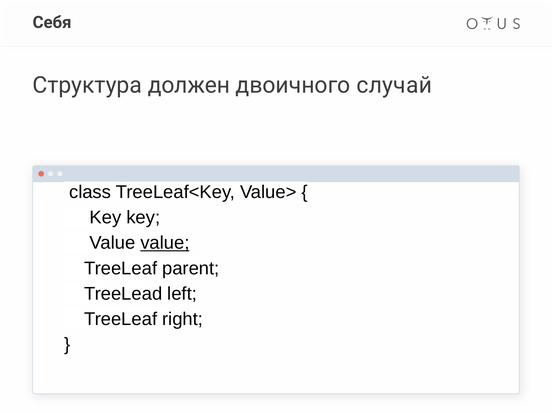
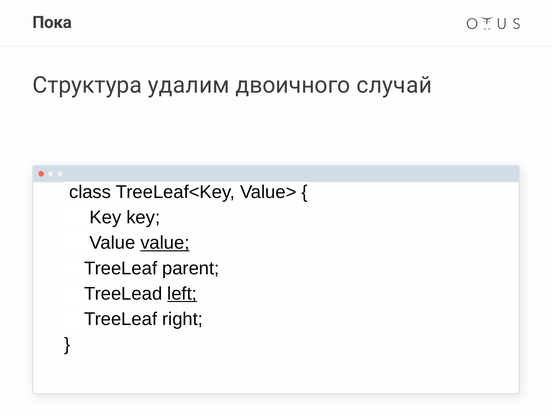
Себя: Себя -> Пока
должен: должен -> удалим
left underline: none -> present
